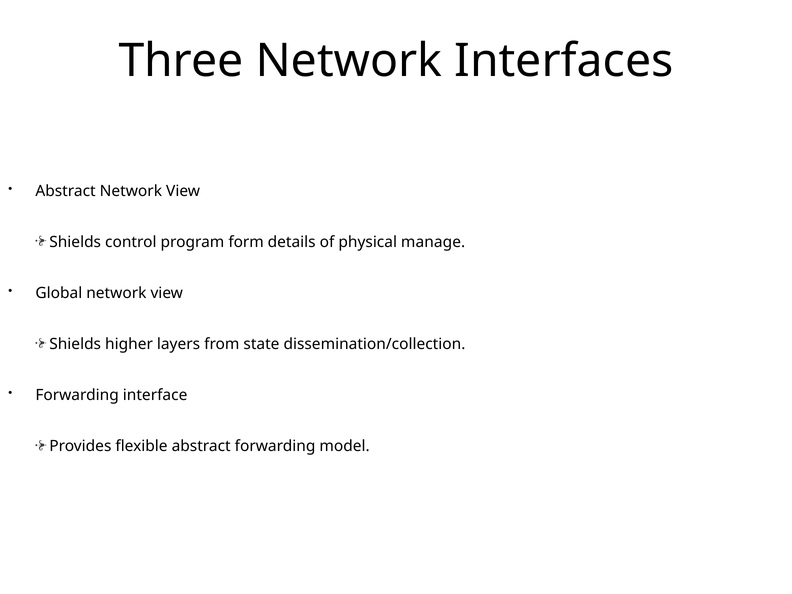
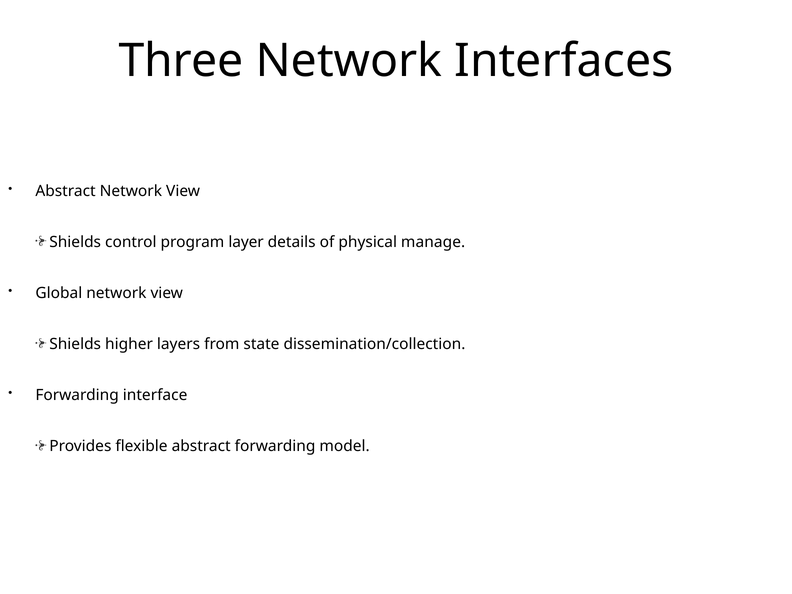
form: form -> layer
